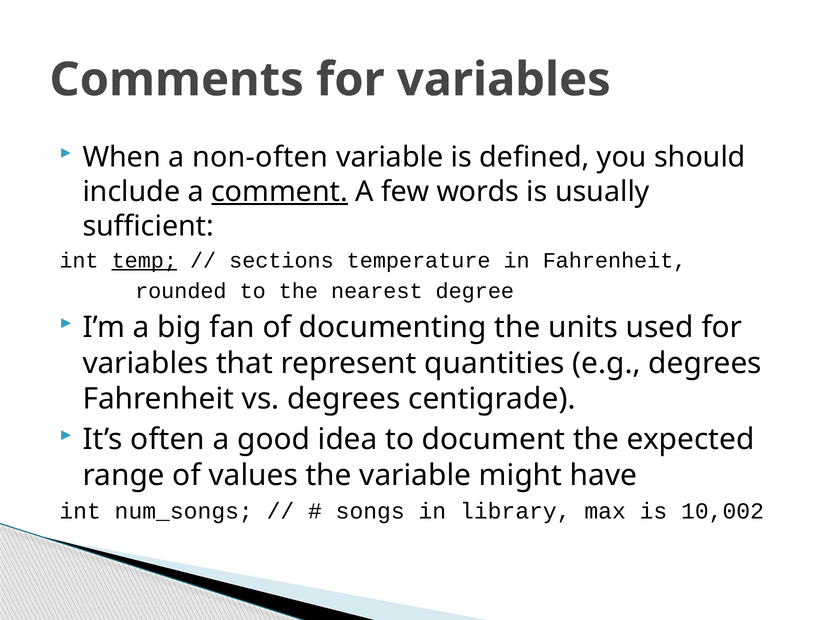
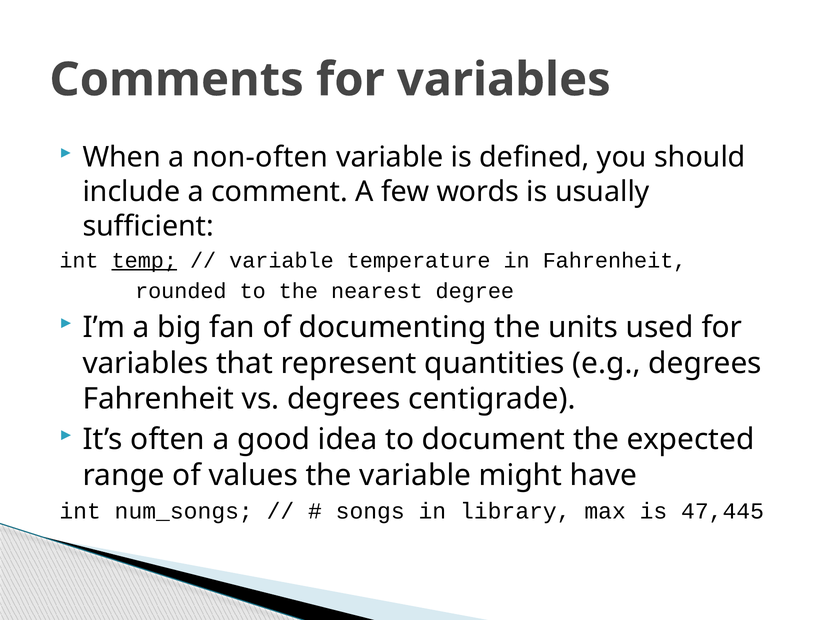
comment underline: present -> none
sections at (281, 261): sections -> variable
10,002: 10,002 -> 47,445
